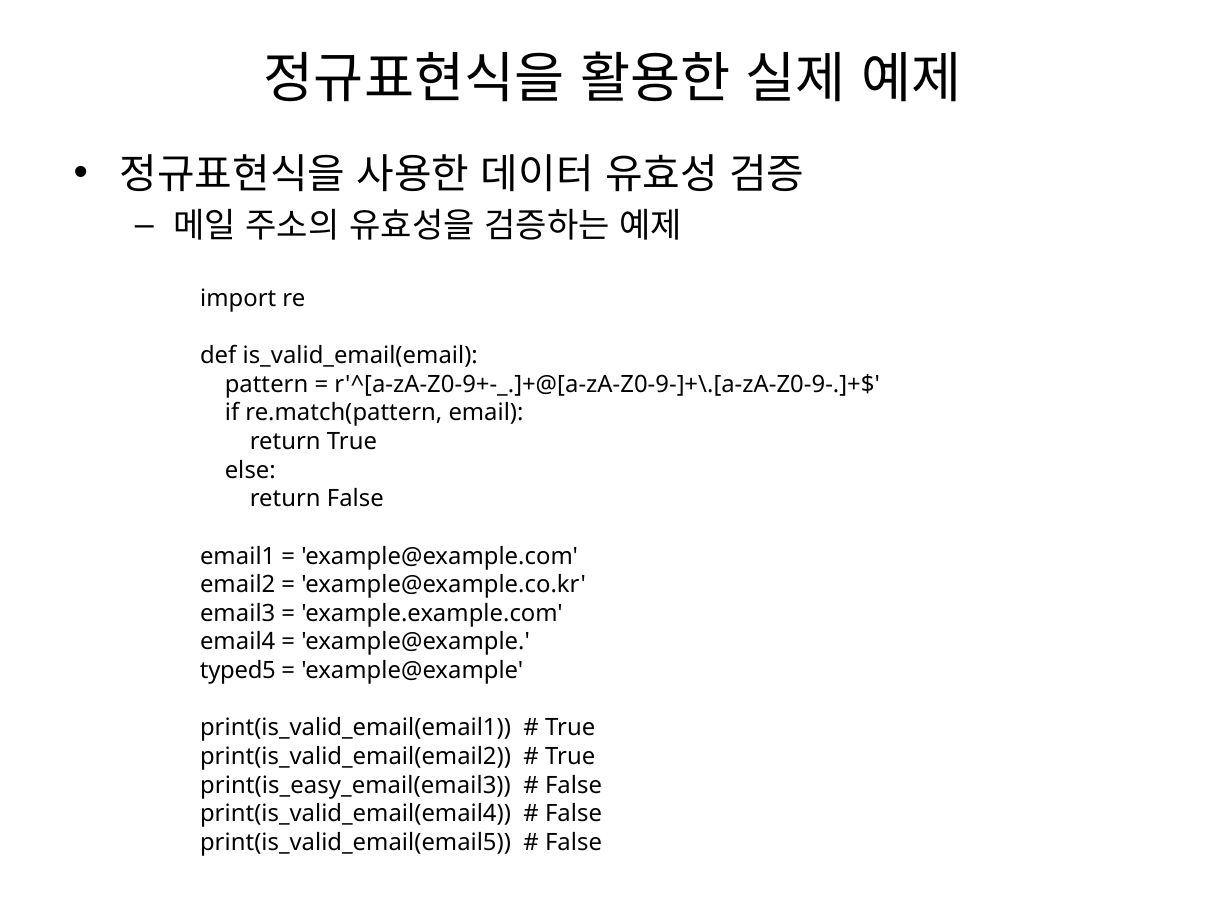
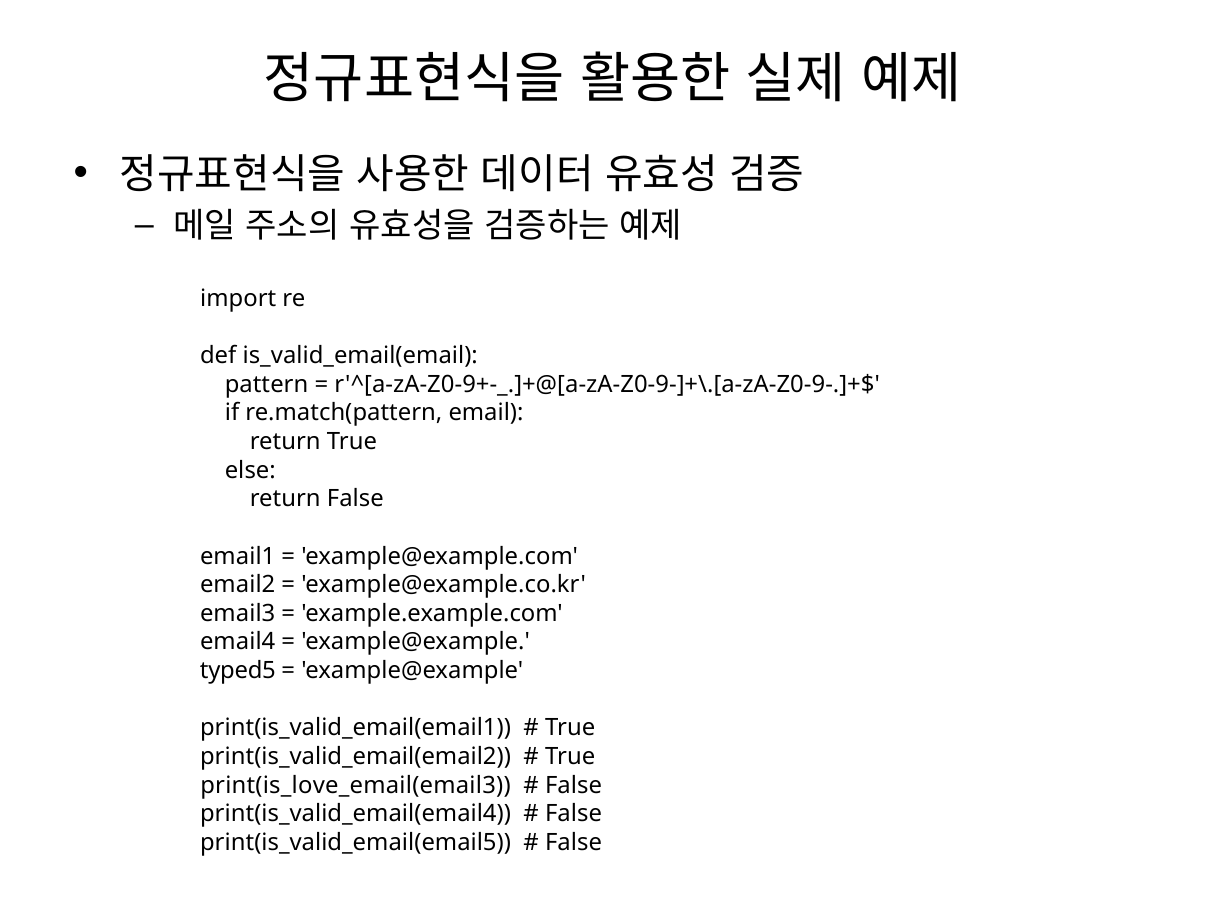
print(is_easy_email(email3: print(is_easy_email(email3 -> print(is_love_email(email3
